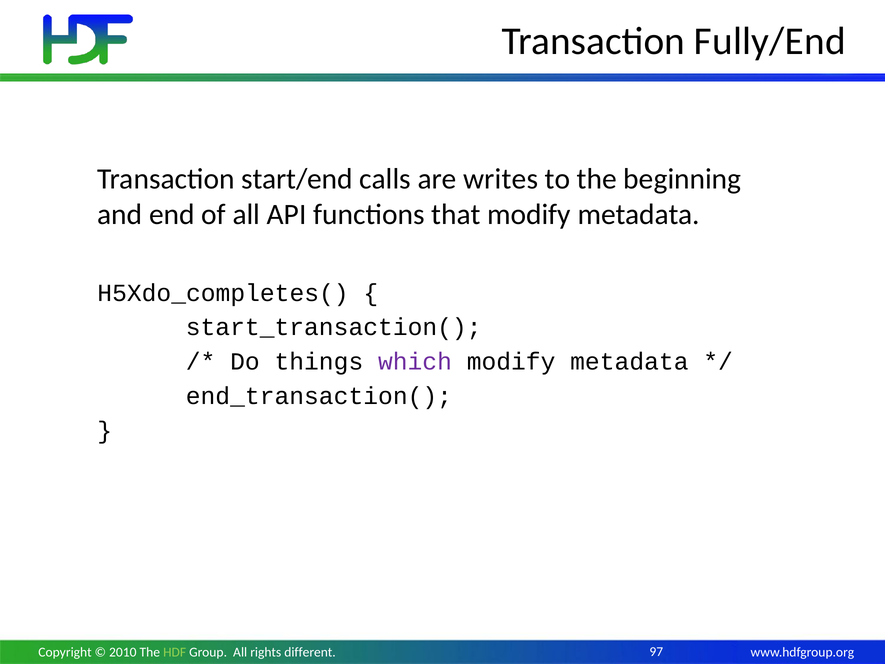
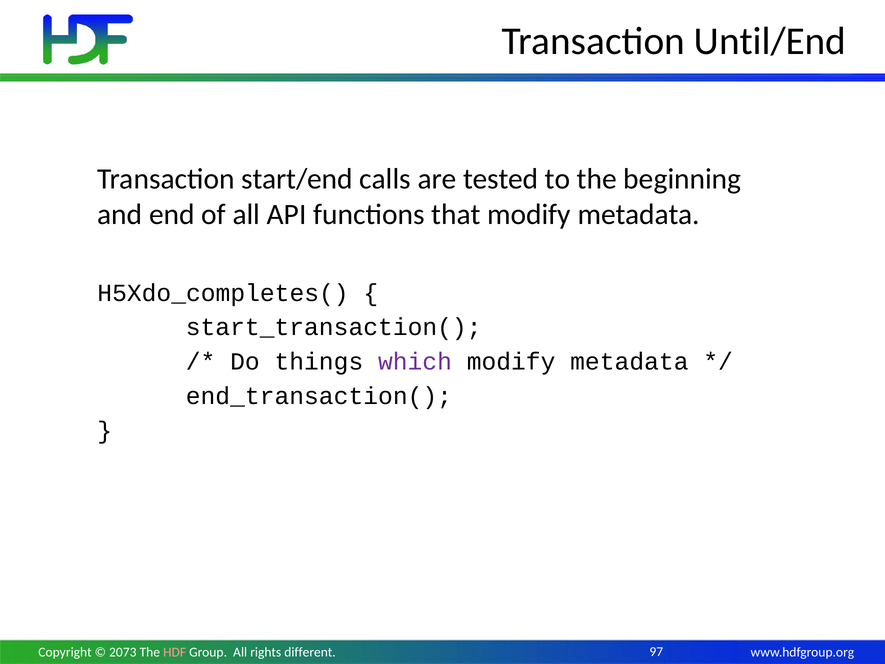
Fully/End: Fully/End -> Until/End
writes: writes -> tested
2010: 2010 -> 2073
HDF colour: light green -> pink
